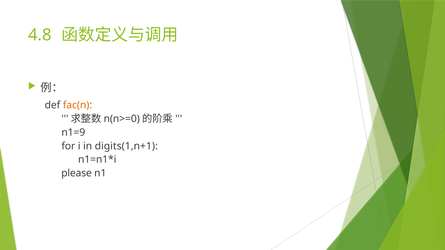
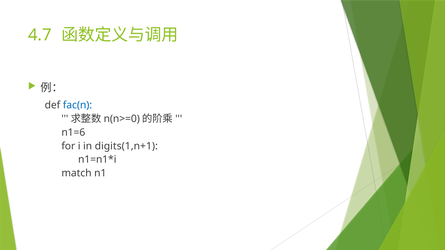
4.8: 4.8 -> 4.7
fac(n colour: orange -> blue
n1=9: n1=9 -> n1=6
please: please -> match
